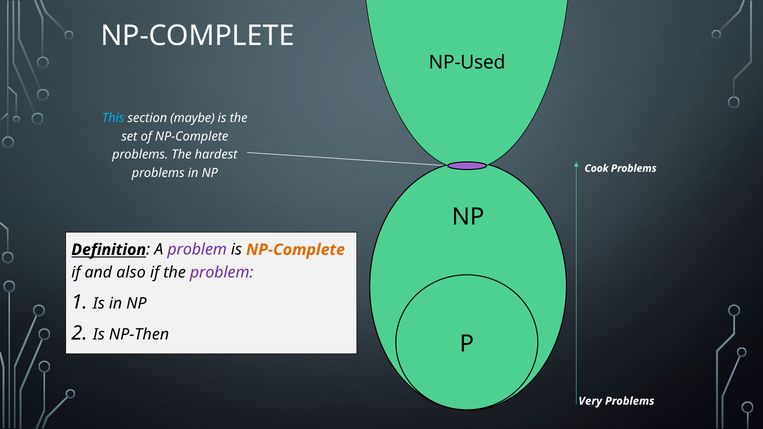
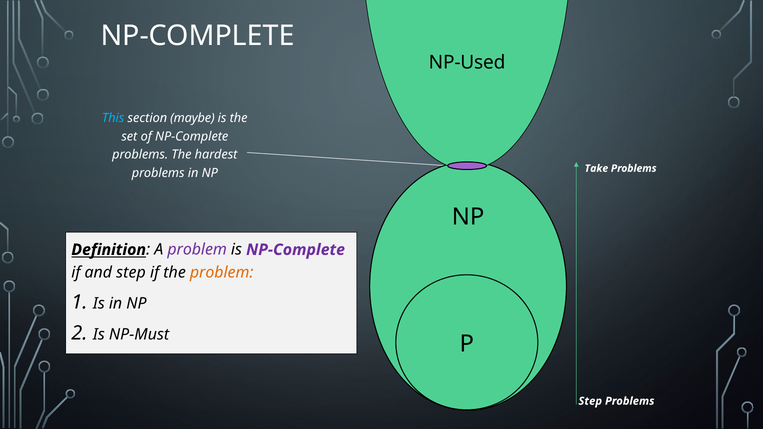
Cook: Cook -> Take
NP-Complete at (296, 250) colour: orange -> purple
and also: also -> step
problem at (222, 273) colour: purple -> orange
NP-Then: NP-Then -> NP-Must
Very at (590, 401): Very -> Step
